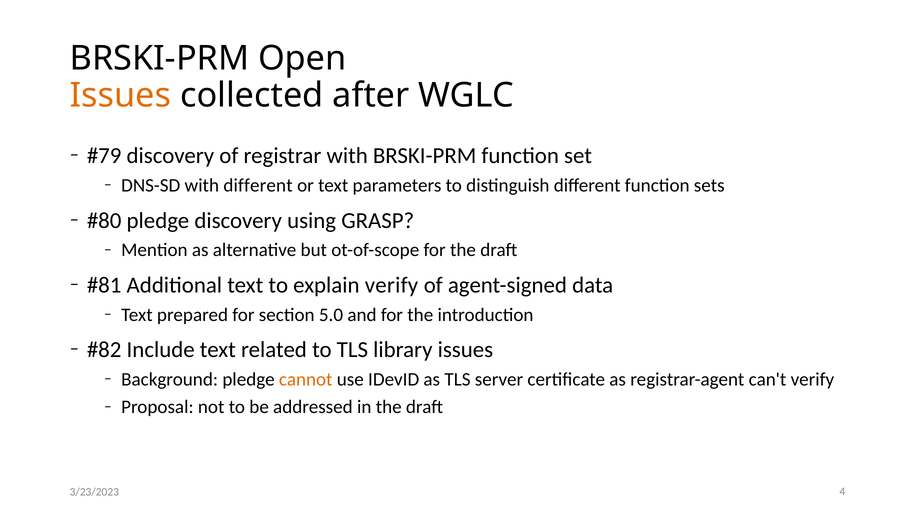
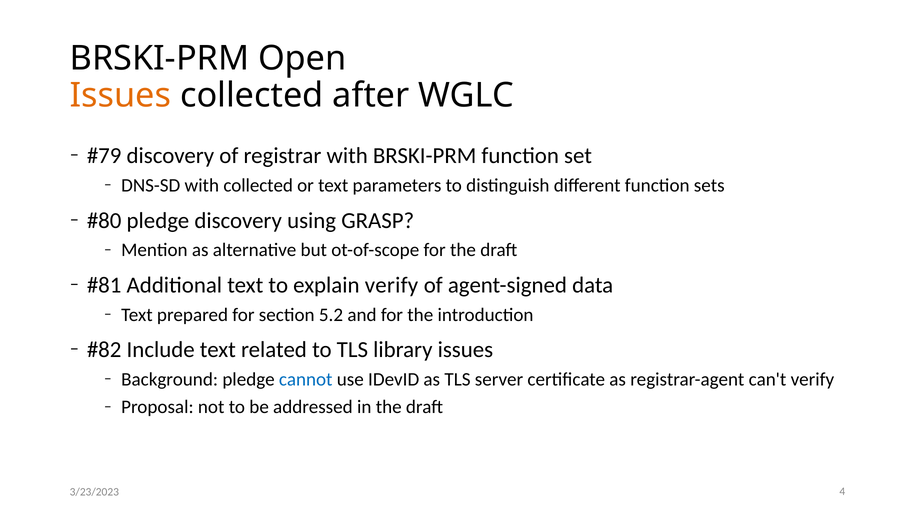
with different: different -> collected
5.0: 5.0 -> 5.2
cannot colour: orange -> blue
